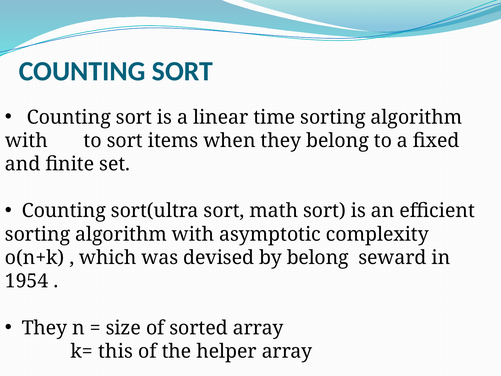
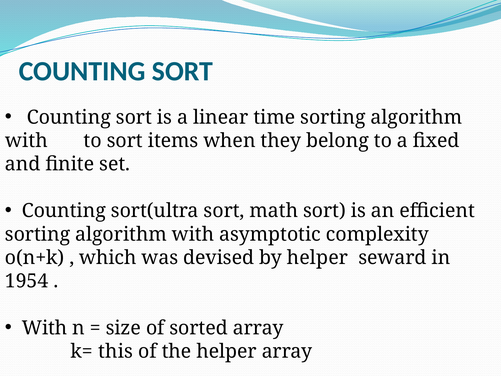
by belong: belong -> helper
They at (45, 328): They -> With
